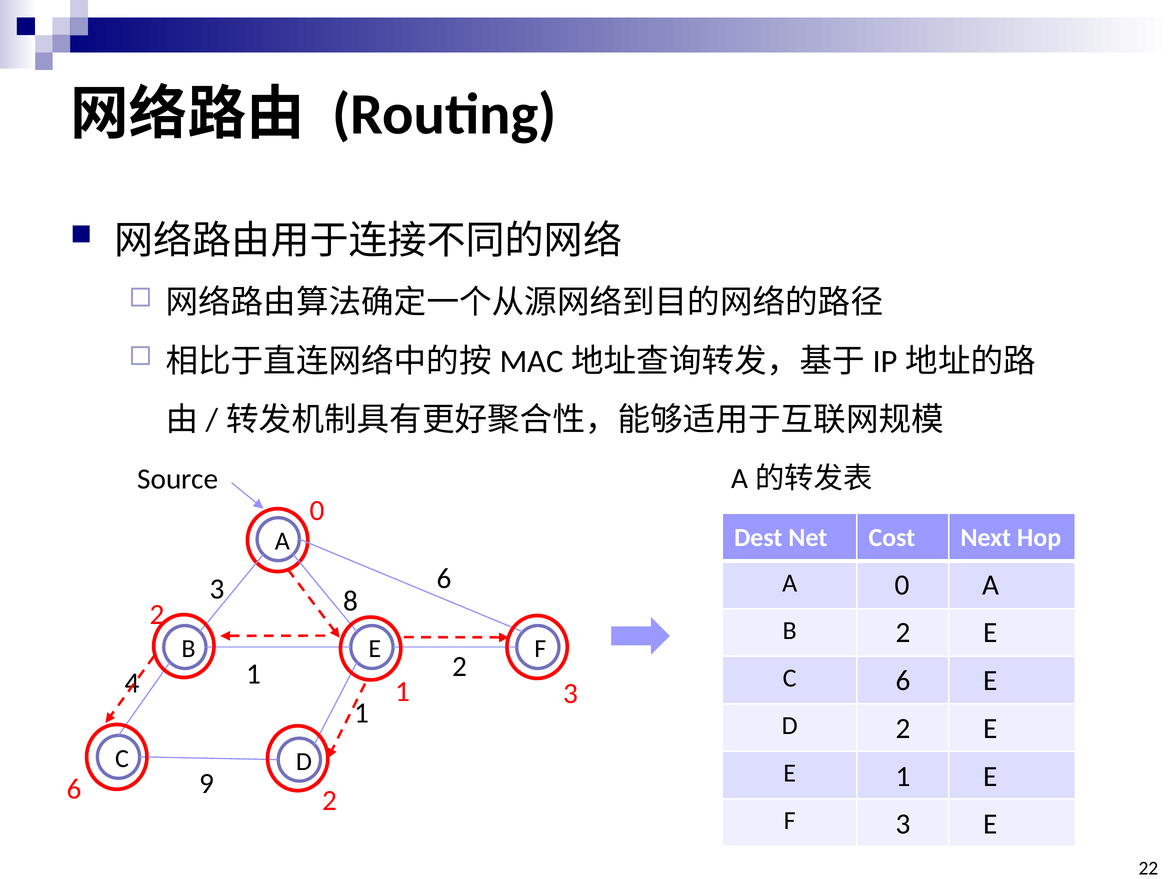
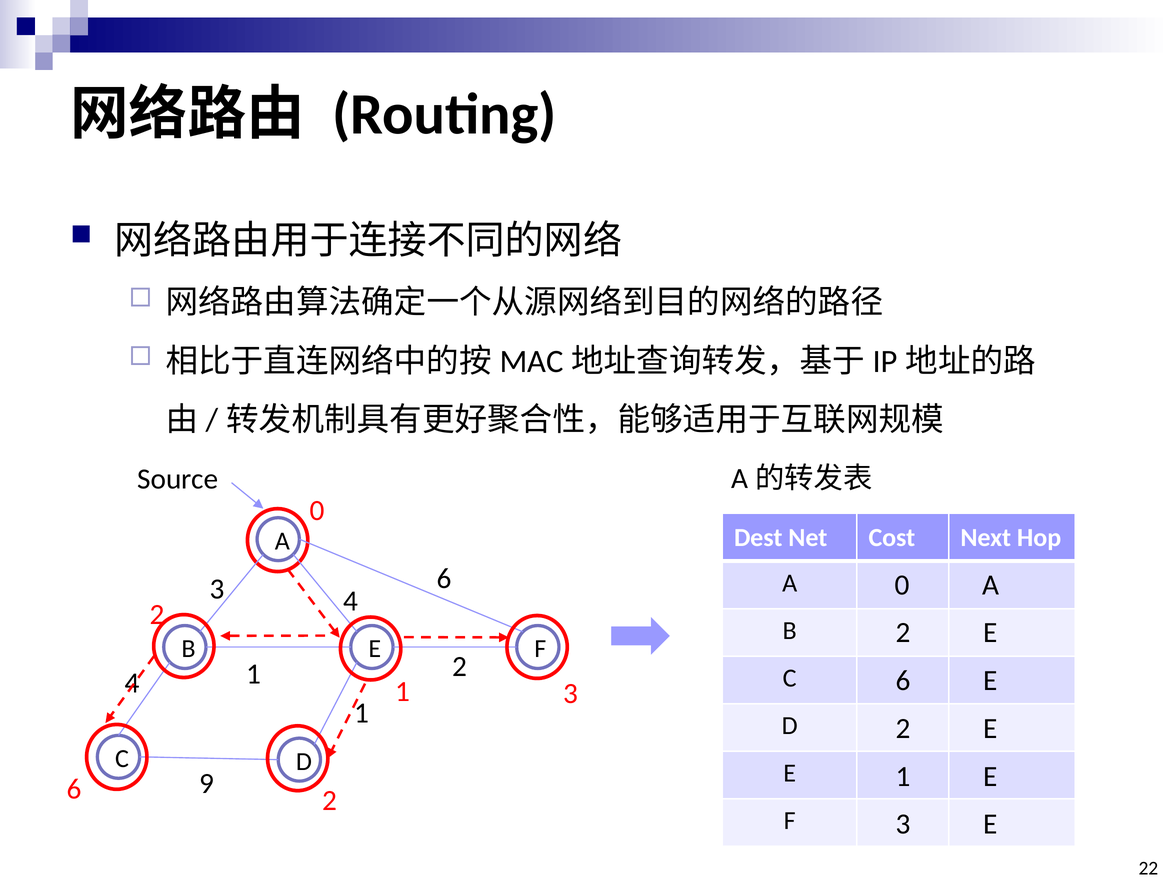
3 8: 8 -> 4
